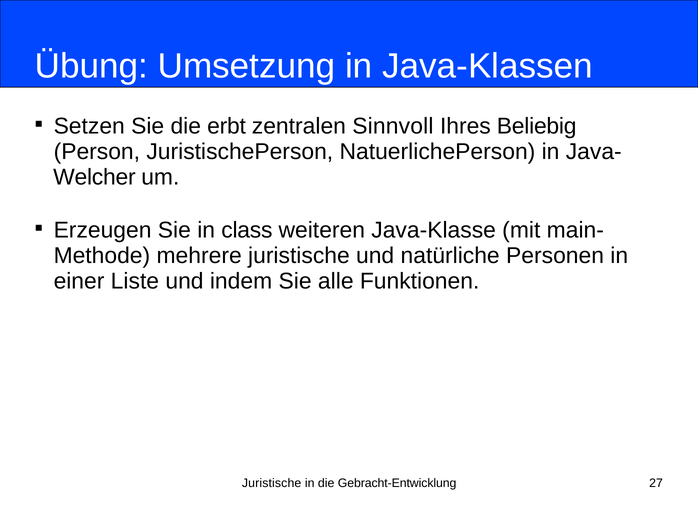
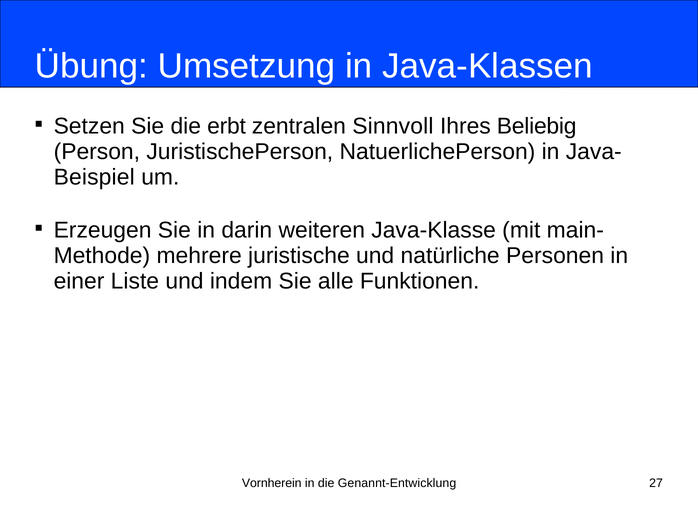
Welcher: Welcher -> Beispiel
class: class -> darin
Juristische at (272, 484): Juristische -> Vornherein
Gebracht-Entwicklung: Gebracht-Entwicklung -> Genannt-Entwicklung
